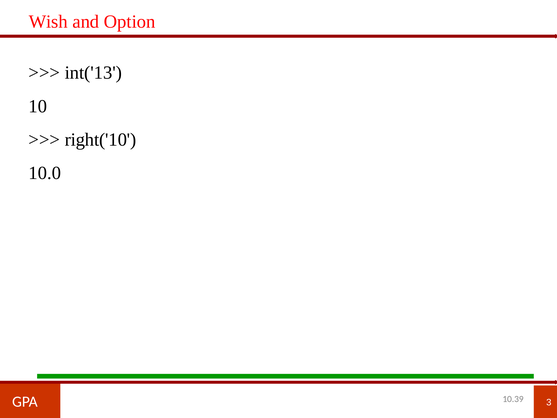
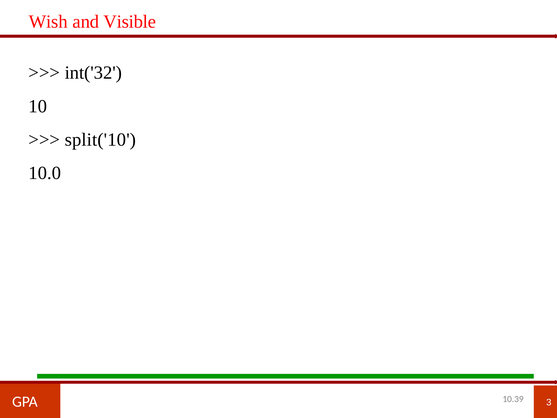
Option: Option -> Visible
int('13: int('13 -> int('32
right('10: right('10 -> split('10
